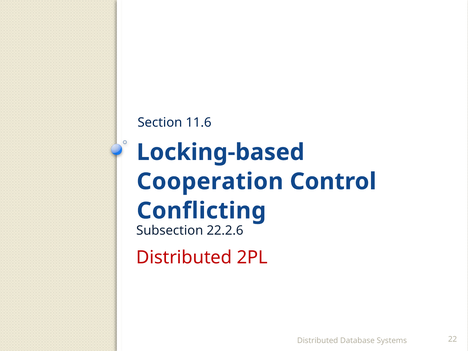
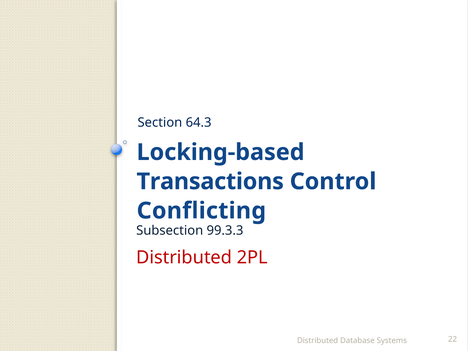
11.6: 11.6 -> 64.3
Cooperation: Cooperation -> Transactions
22.2.6: 22.2.6 -> 99.3.3
